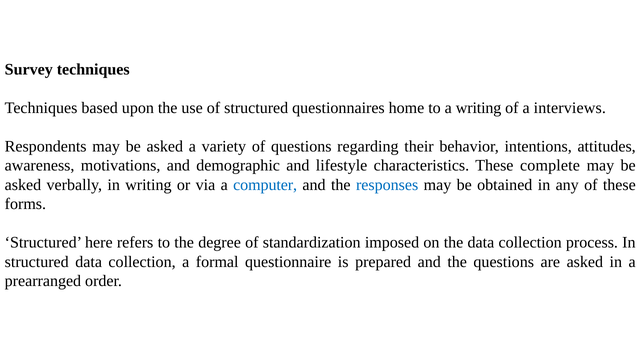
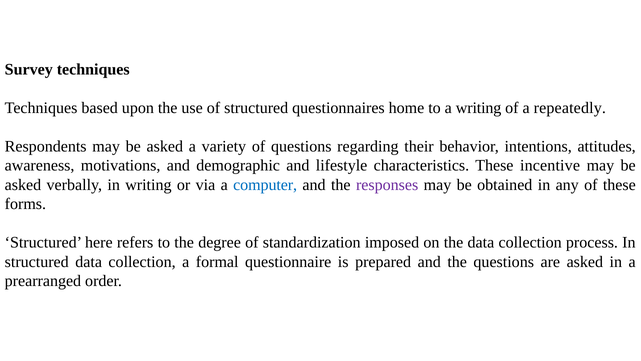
interviews: interviews -> repeatedly
complete: complete -> incentive
responses colour: blue -> purple
